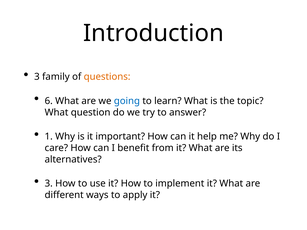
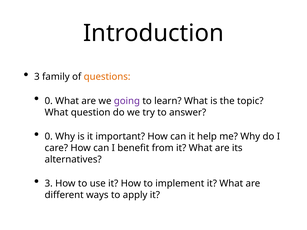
6 at (49, 101): 6 -> 0
going colour: blue -> purple
1 at (49, 137): 1 -> 0
